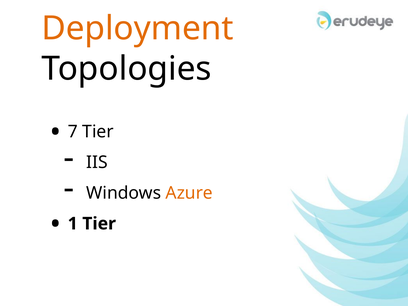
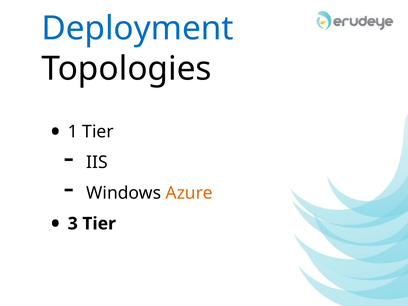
Deployment colour: orange -> blue
7: 7 -> 1
1: 1 -> 3
